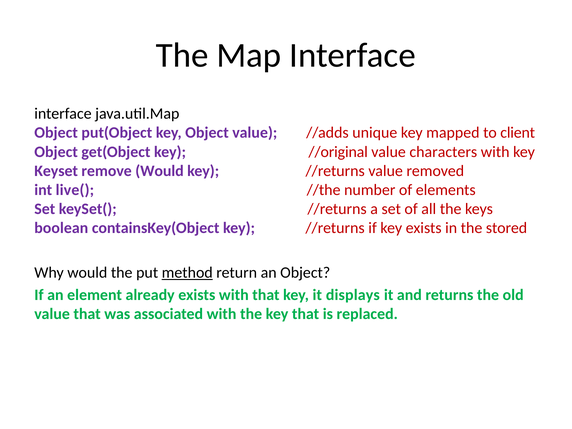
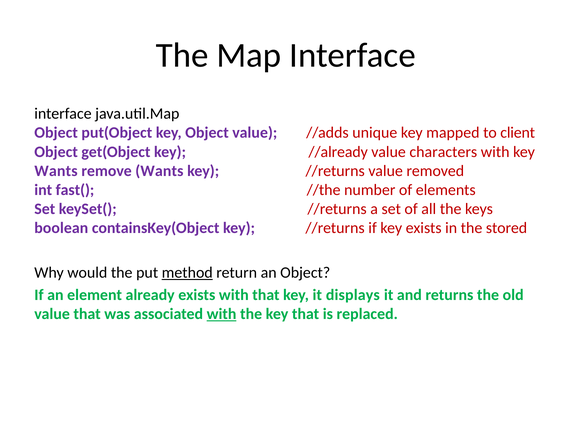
//original: //original -> //already
Keyset at (56, 171): Keyset -> Wants
remove Would: Would -> Wants
live(: live( -> fast(
with at (222, 314) underline: none -> present
